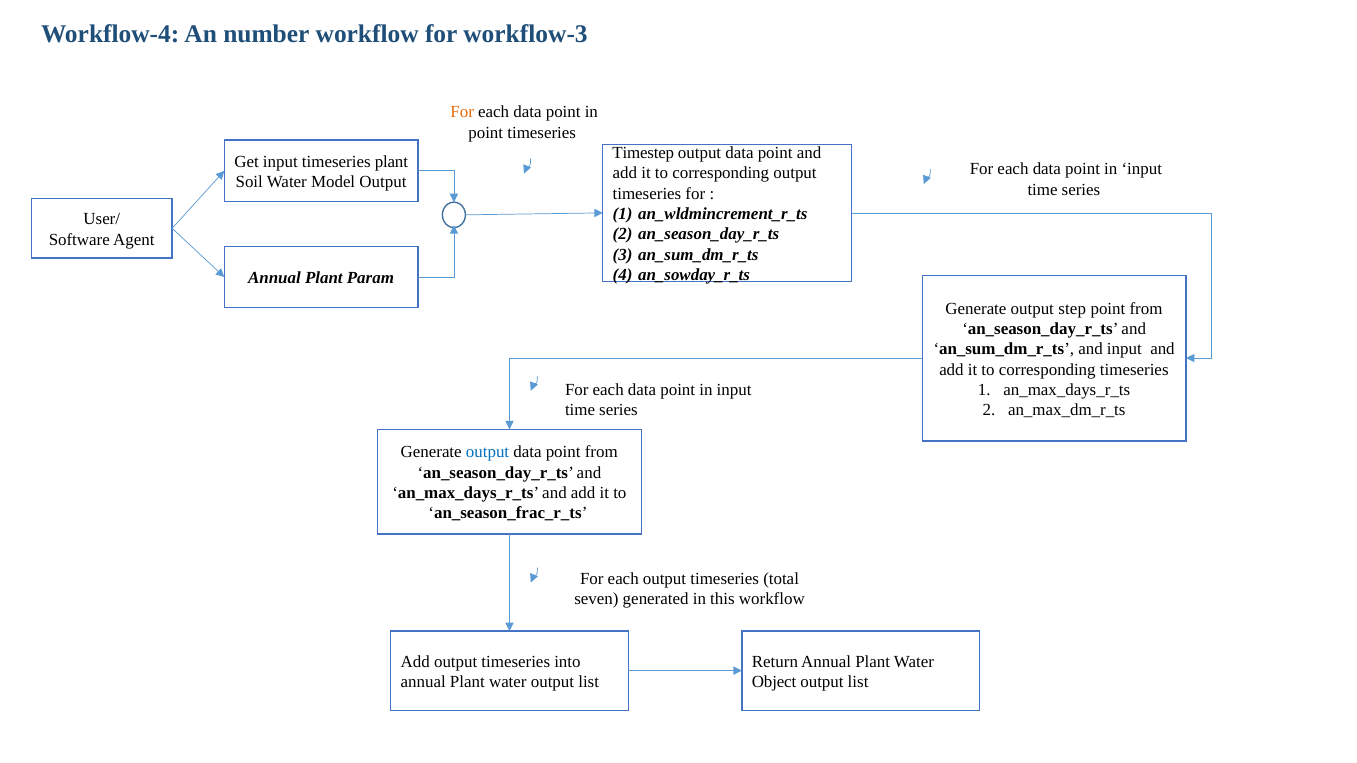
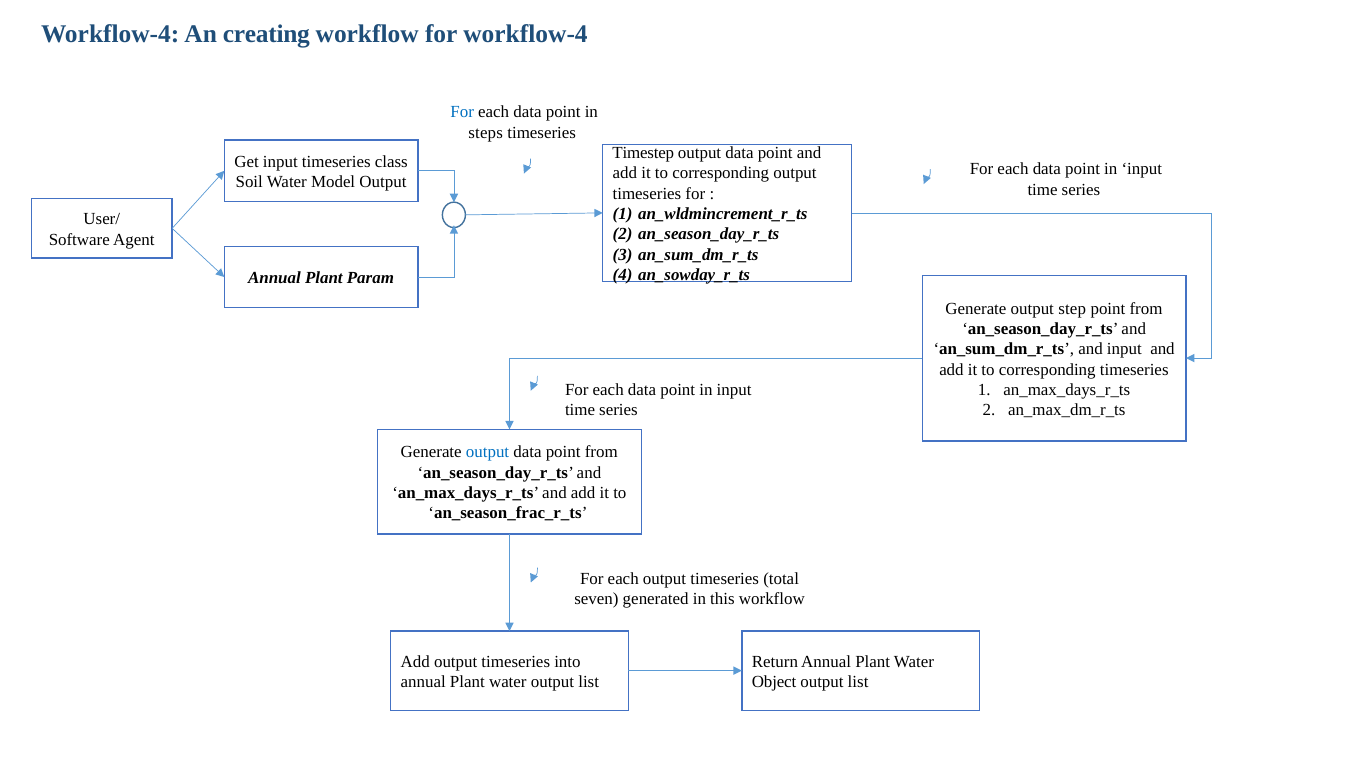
number: number -> creating
for workflow-3: workflow-3 -> workflow-4
For at (462, 112) colour: orange -> blue
point at (486, 133): point -> steps
timeseries plant: plant -> class
